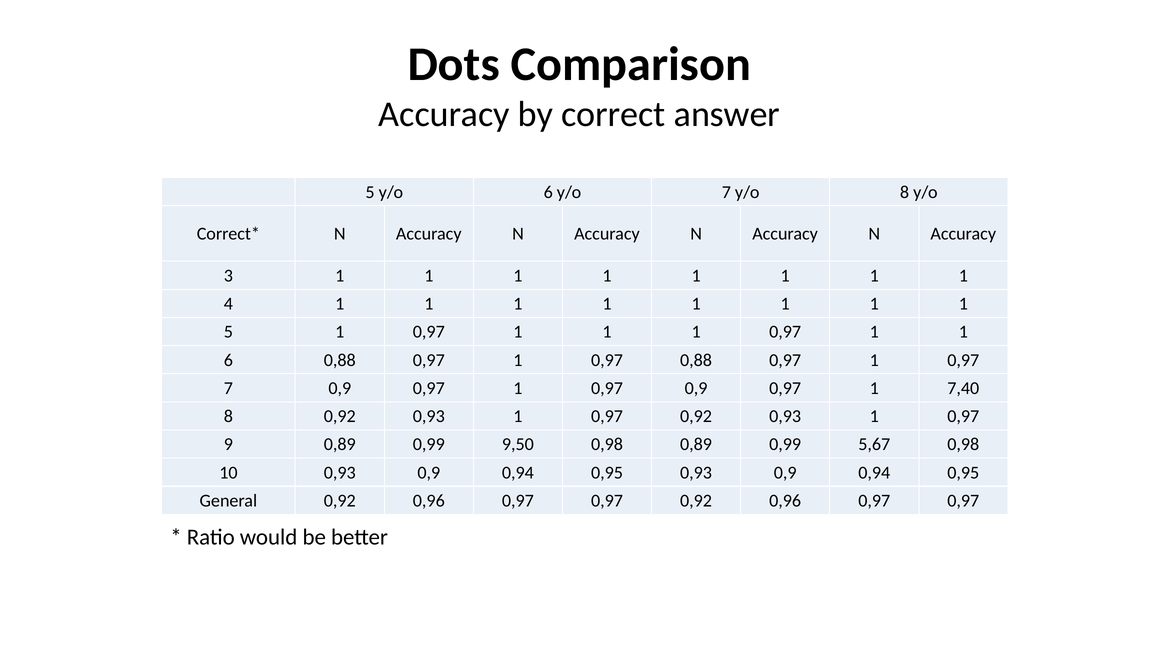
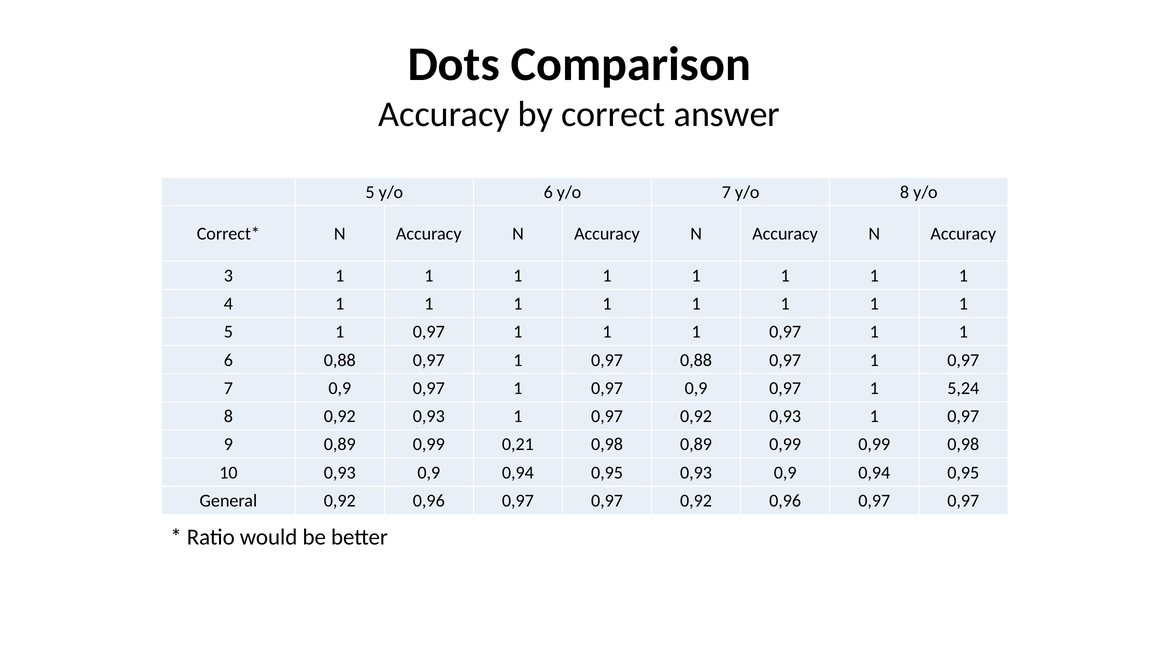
7,40: 7,40 -> 5,24
9,50: 9,50 -> 0,21
0,99 5,67: 5,67 -> 0,99
